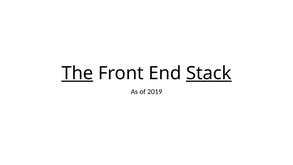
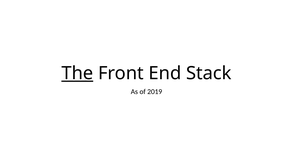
Stack underline: present -> none
